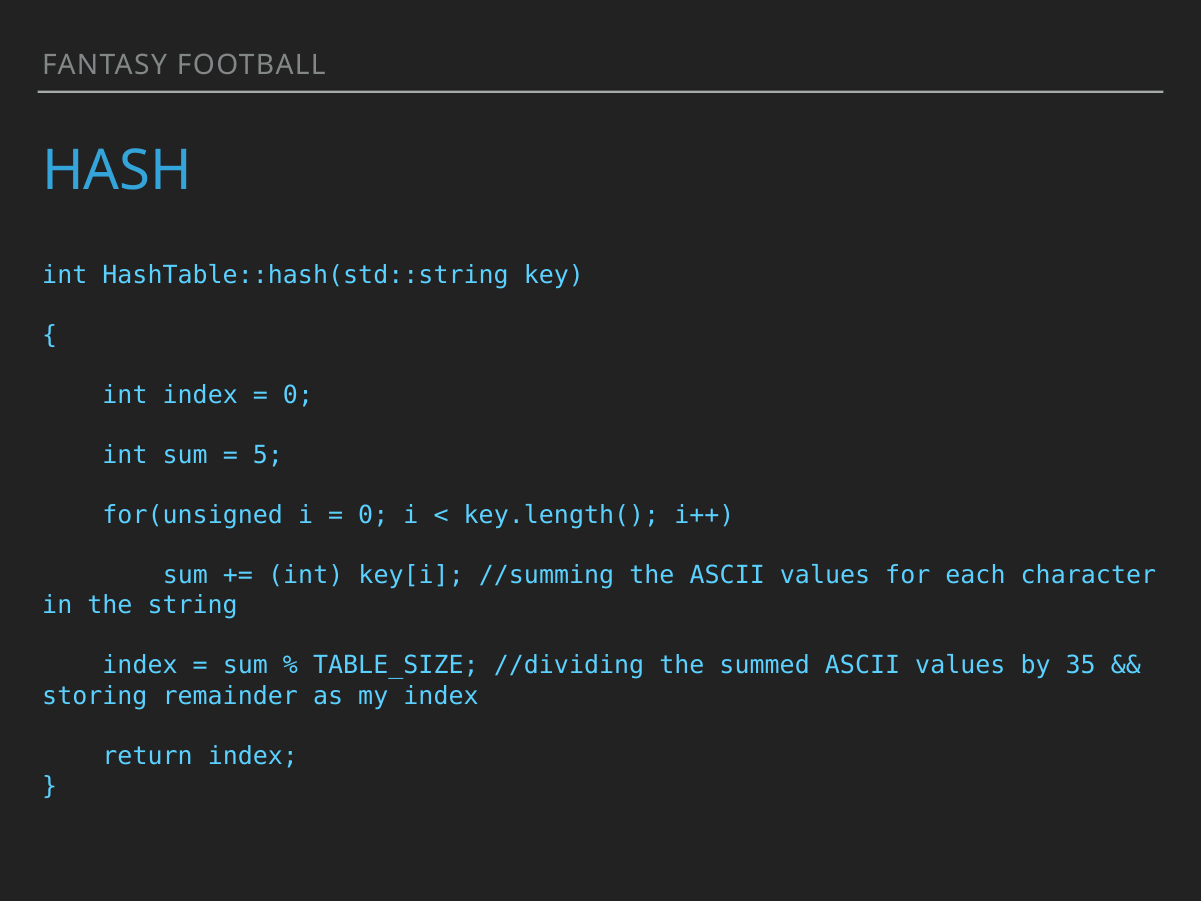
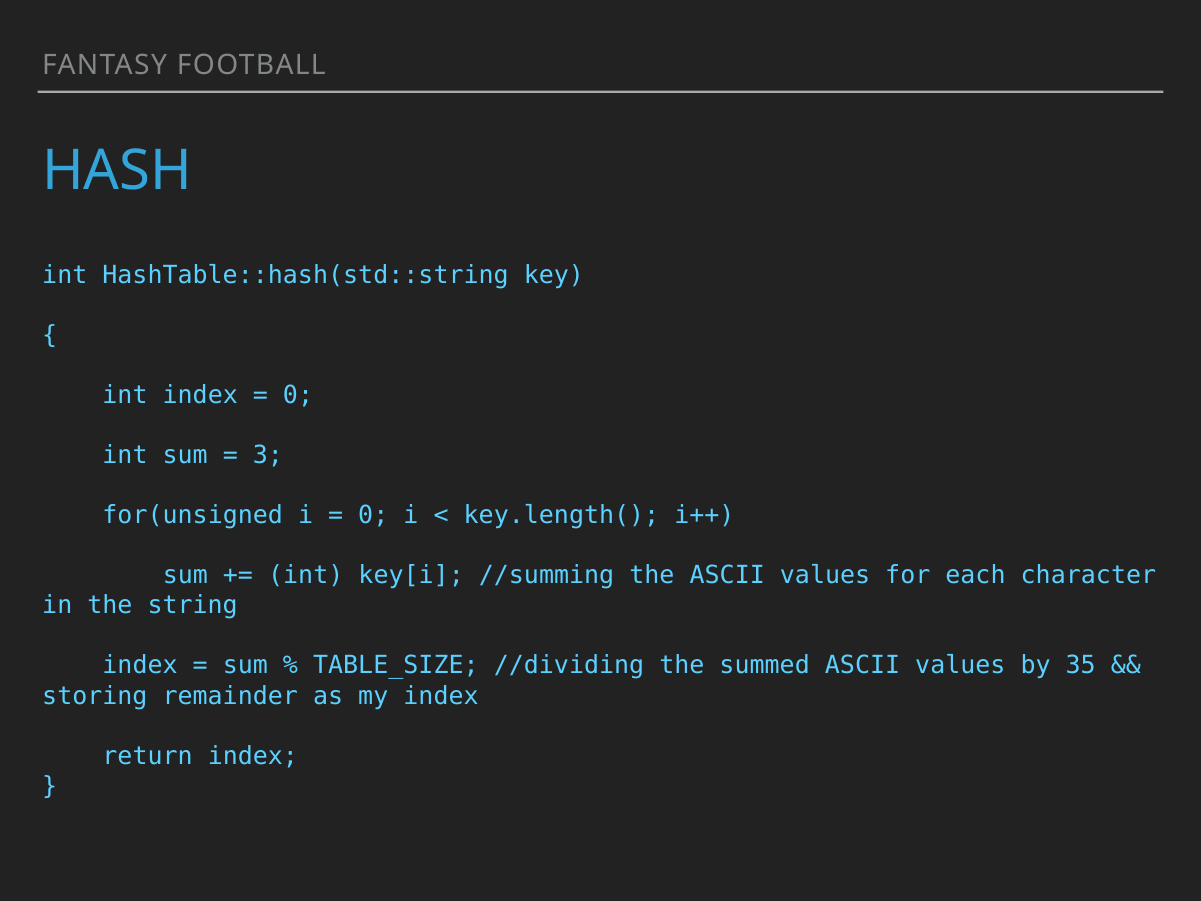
5: 5 -> 3
